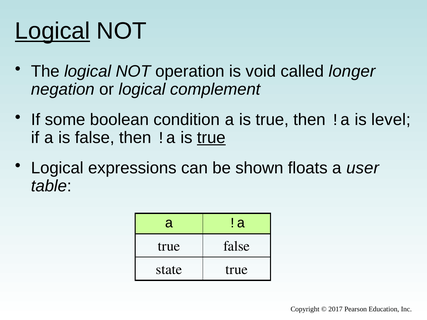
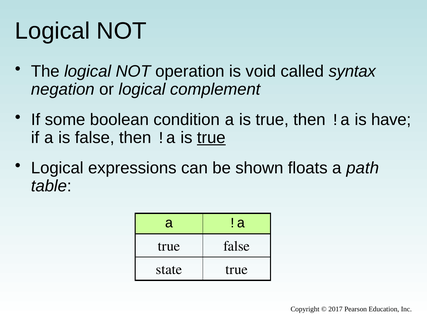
Logical at (53, 31) underline: present -> none
longer: longer -> syntax
level: level -> have
user: user -> path
